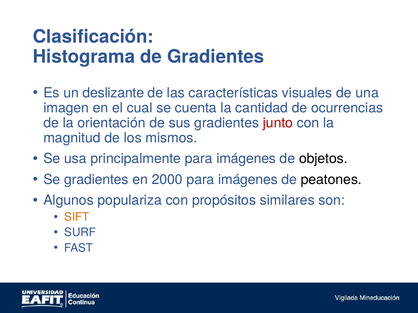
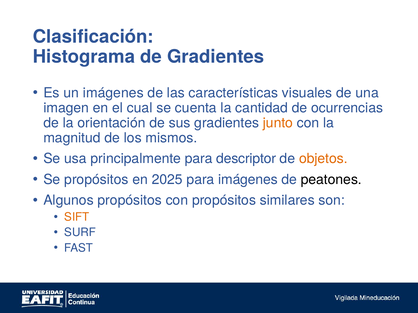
un deslizante: deslizante -> imágenes
junto colour: red -> orange
principalmente para imágenes: imágenes -> descriptor
objetos colour: black -> orange
Se gradientes: gradientes -> propósitos
2000: 2000 -> 2025
Algunos populariza: populariza -> propósitos
